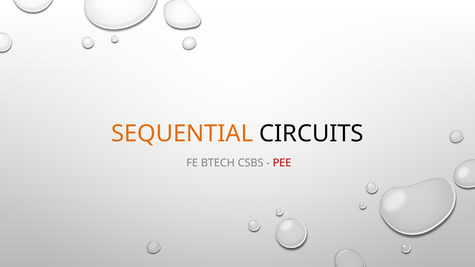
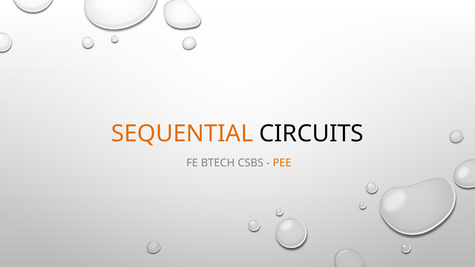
PEE colour: red -> orange
